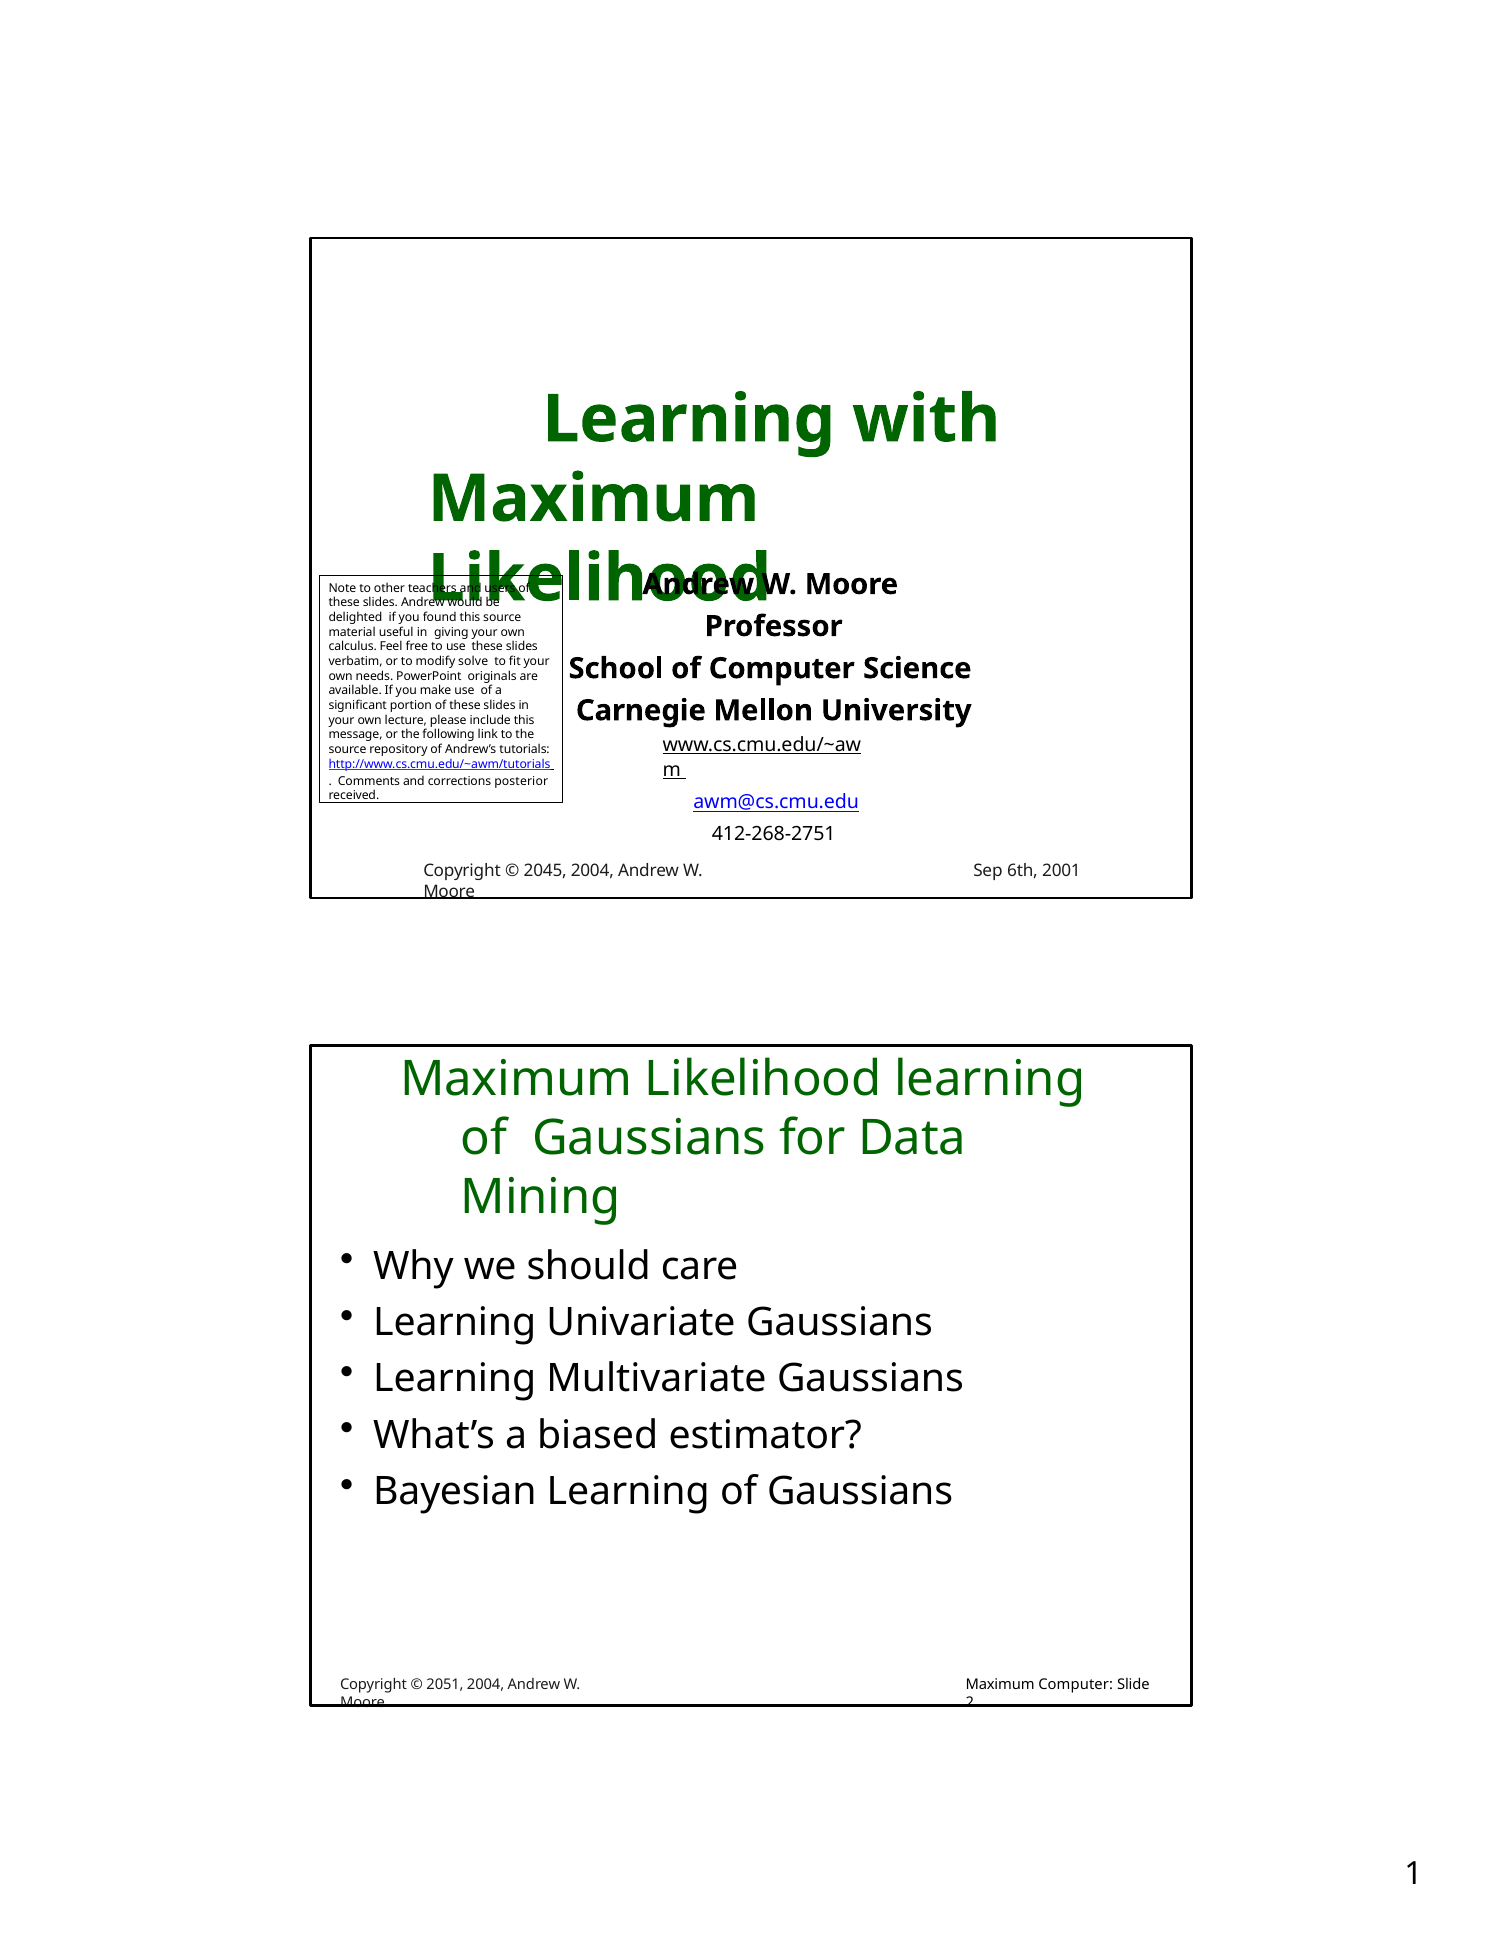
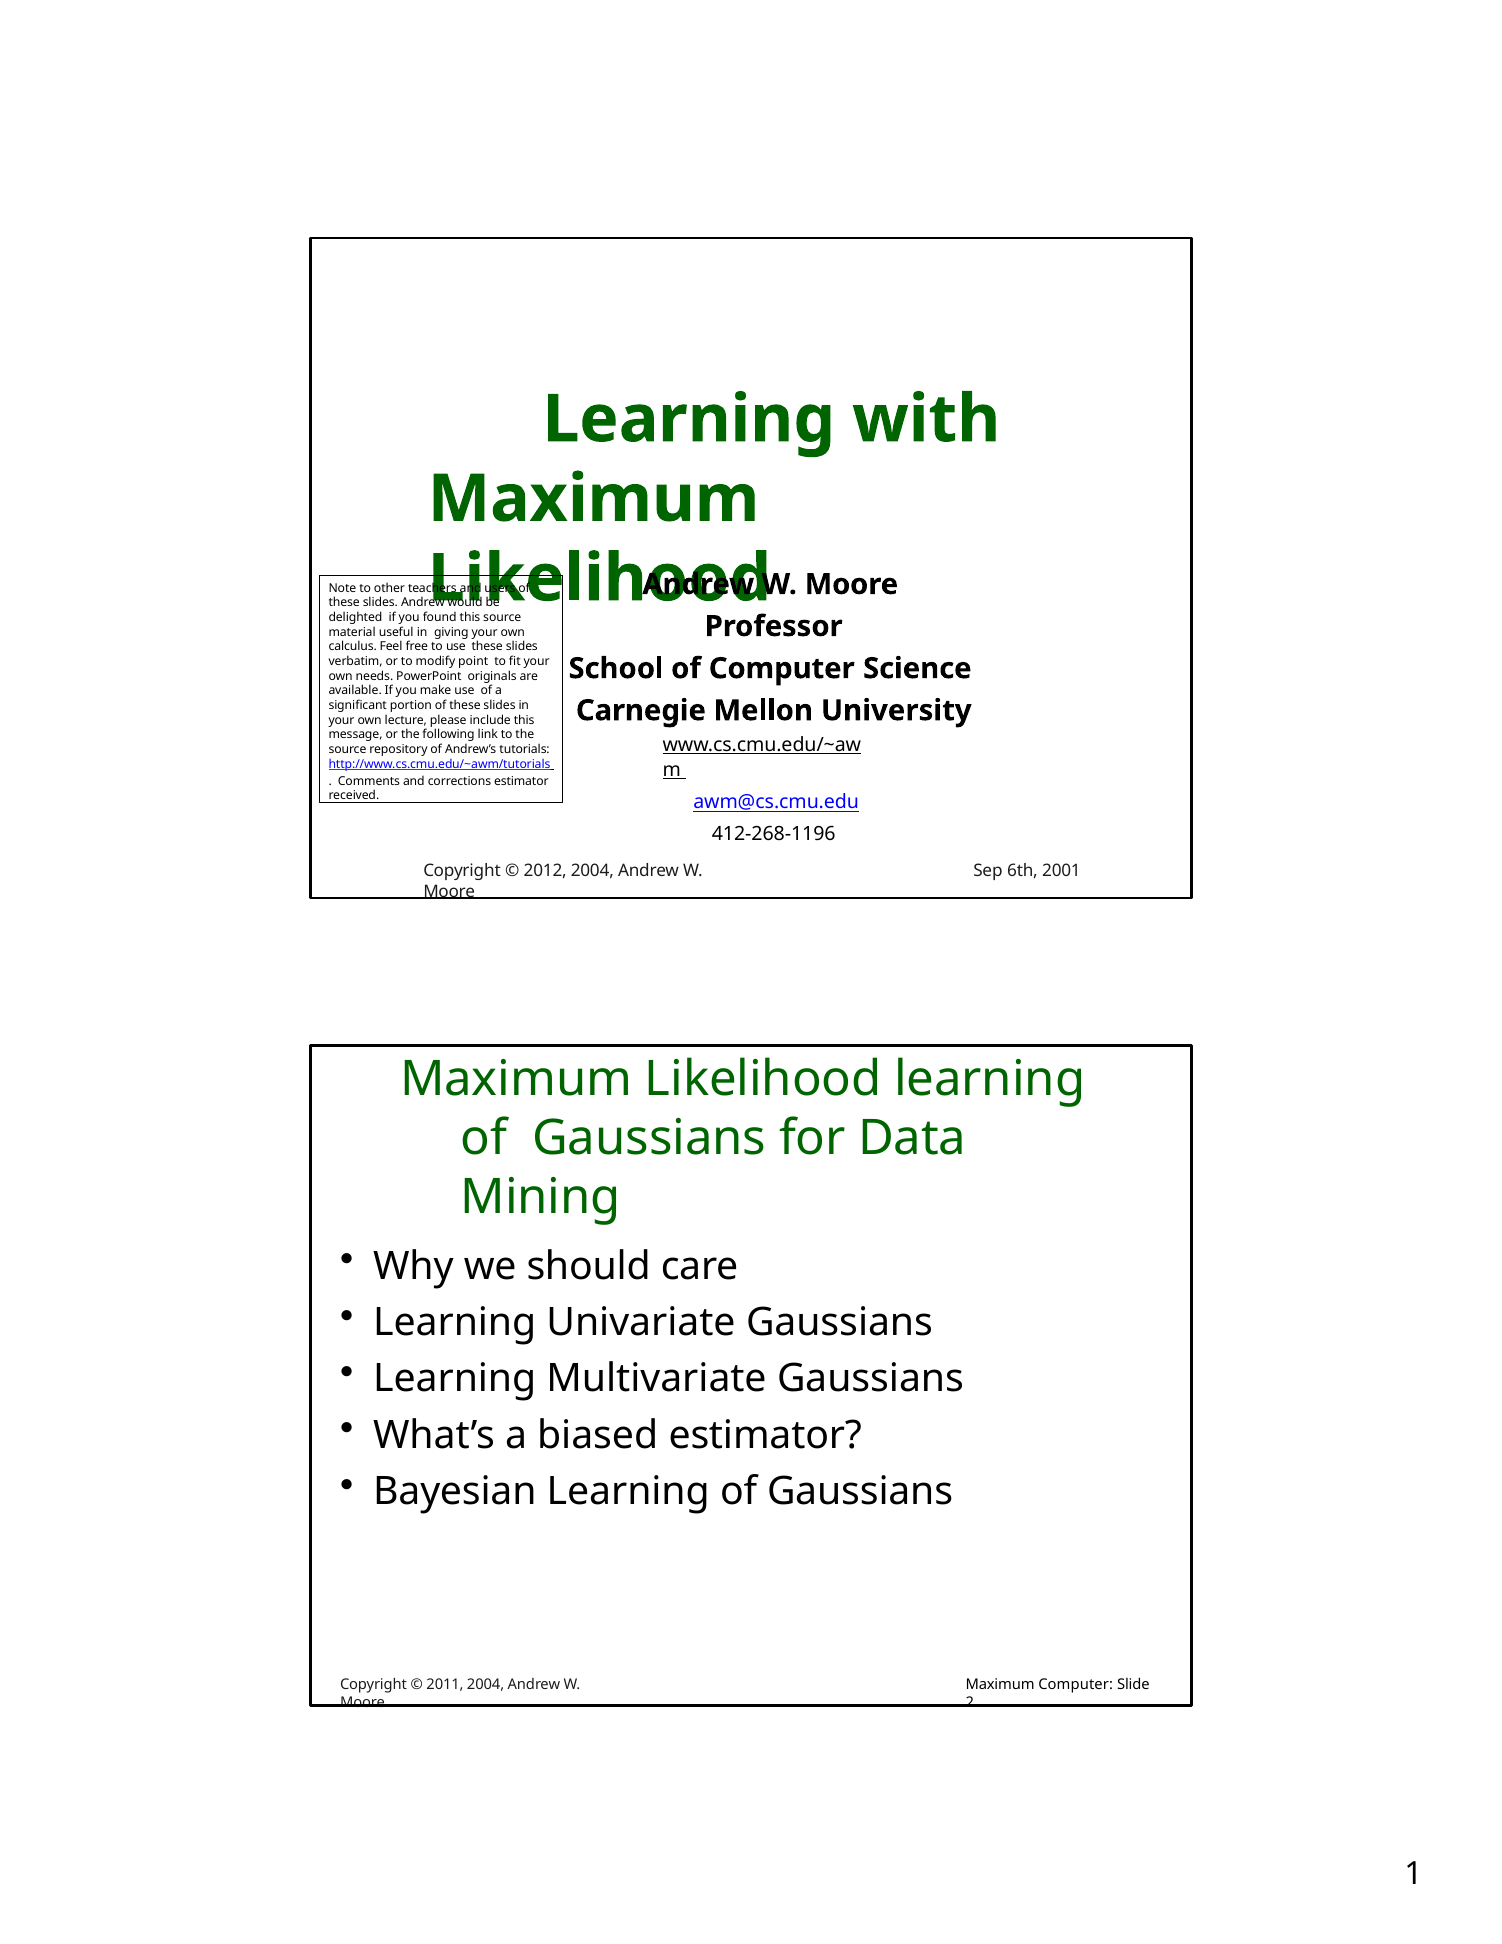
solve: solve -> point
corrections posterior: posterior -> estimator
412-268-2751: 412-268-2751 -> 412-268-1196
2045: 2045 -> 2012
2051: 2051 -> 2011
